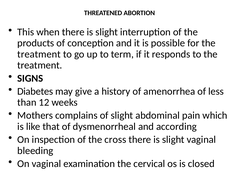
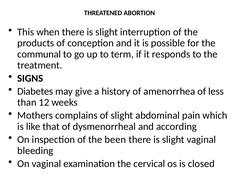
treatment at (39, 54): treatment -> communal
cross: cross -> been
